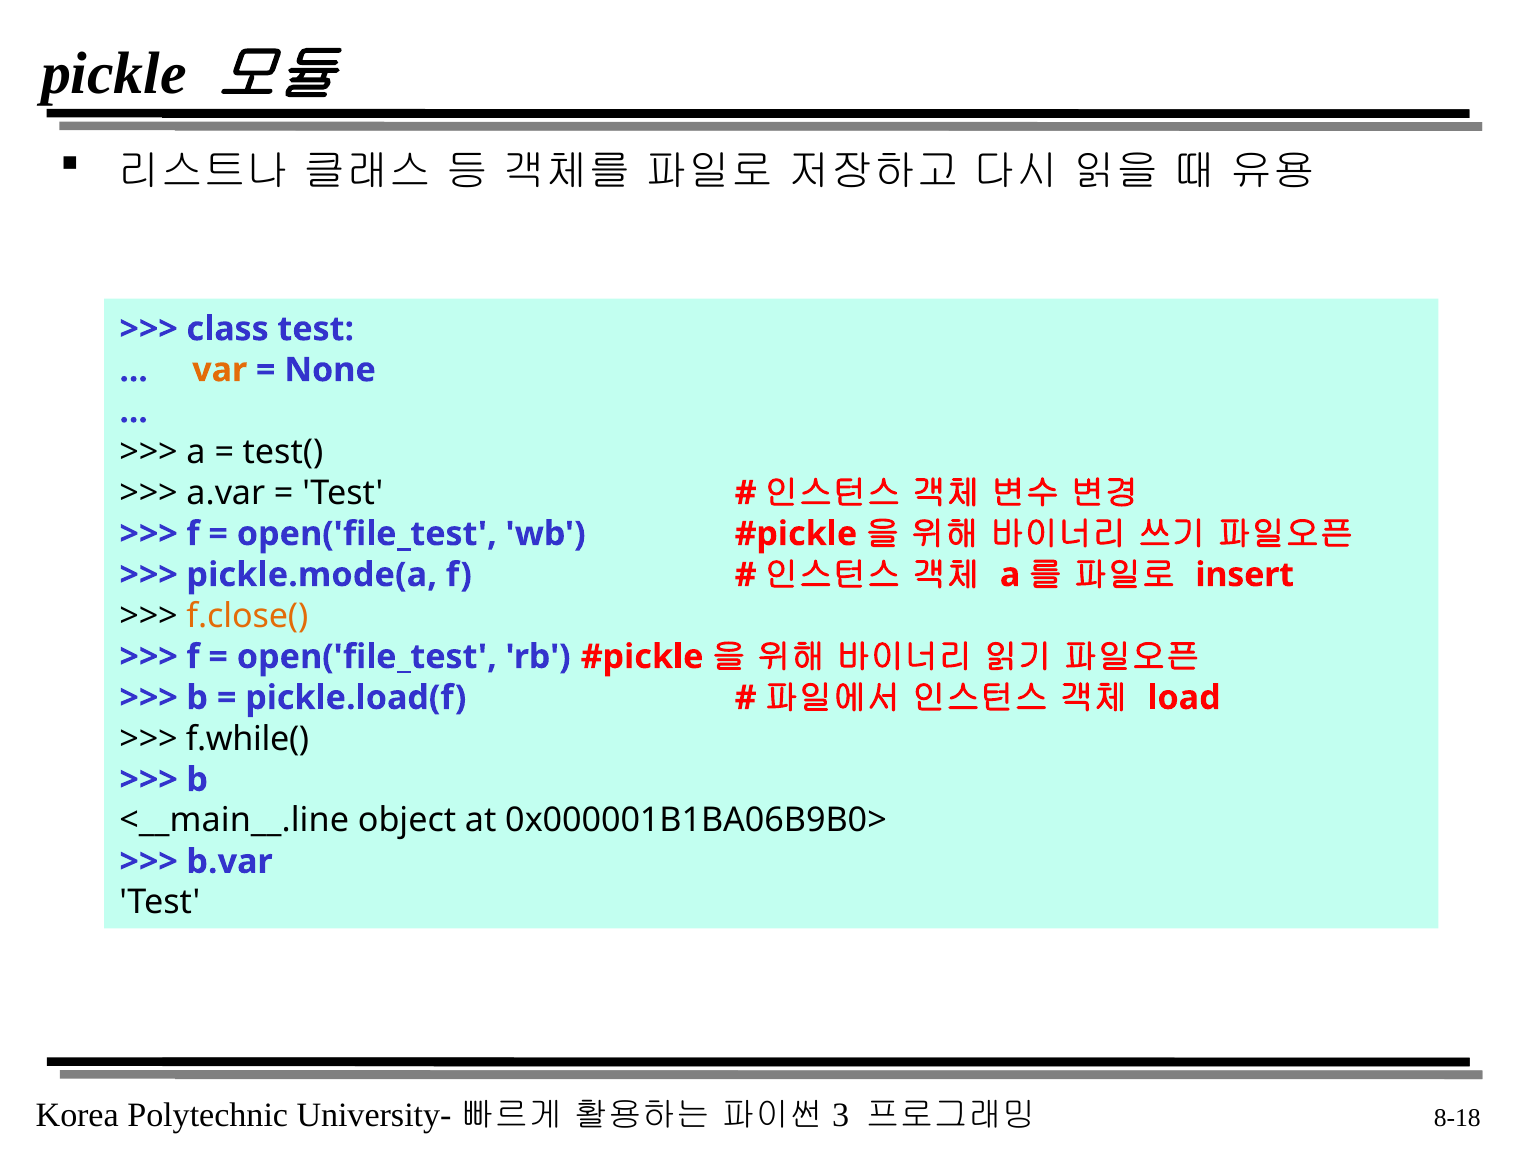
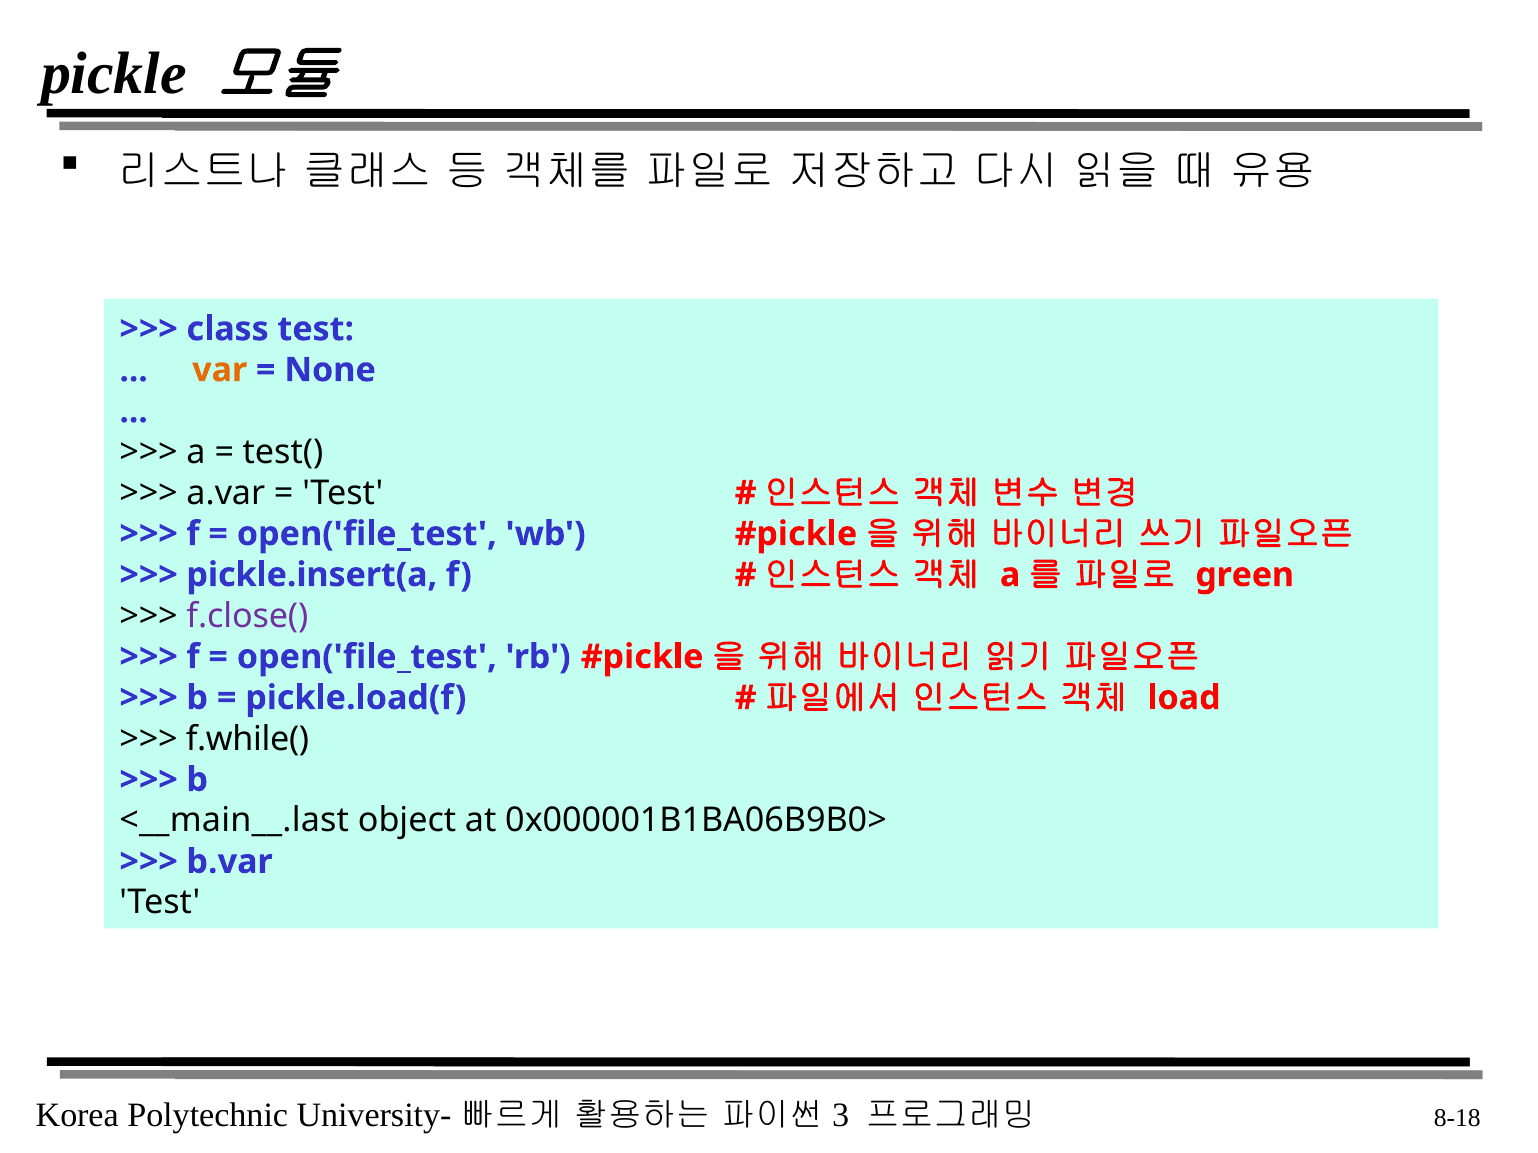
pickle.mode(a: pickle.mode(a -> pickle.insert(a
insert: insert -> green
f.close( colour: orange -> purple
<__main__.line: <__main__.line -> <__main__.last
